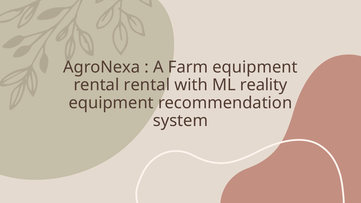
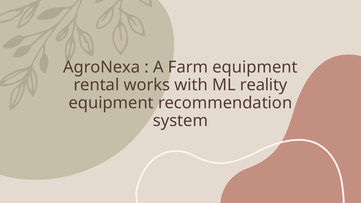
rental rental: rental -> works
